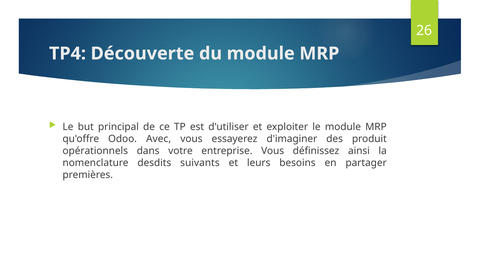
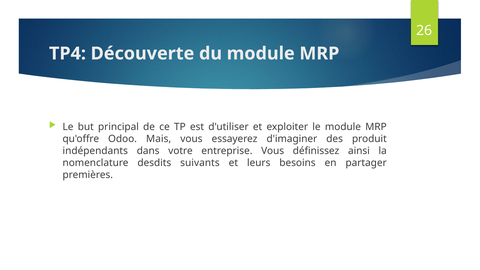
Avec: Avec -> Mais
opérationnels: opérationnels -> indépendants
